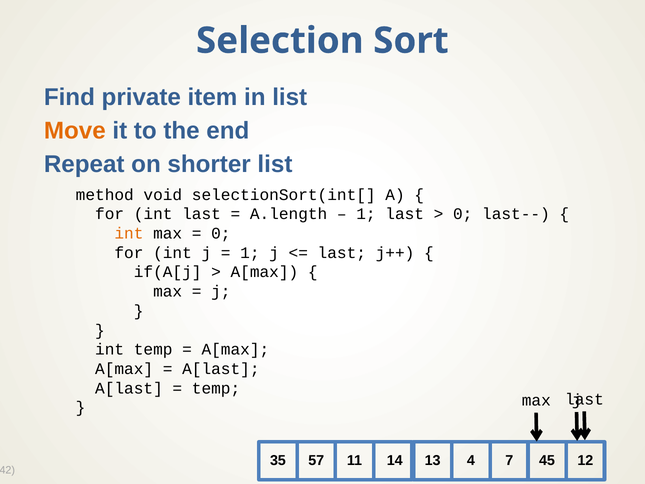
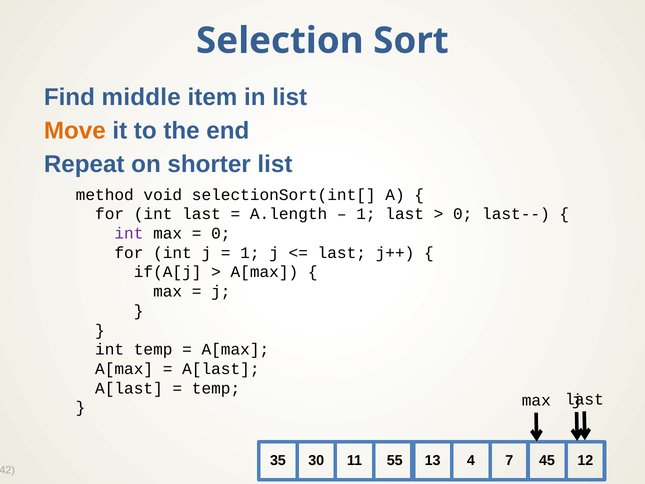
private: private -> middle
int at (129, 233) colour: orange -> purple
57: 57 -> 30
14: 14 -> 55
